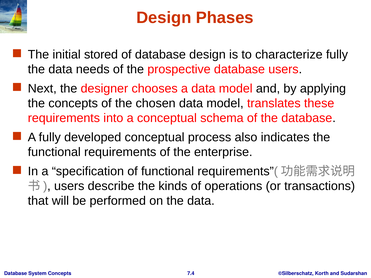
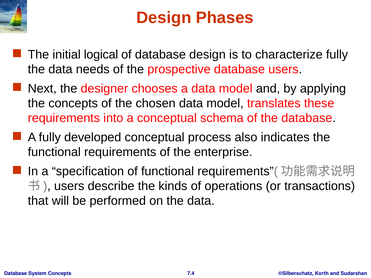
stored: stored -> logical
